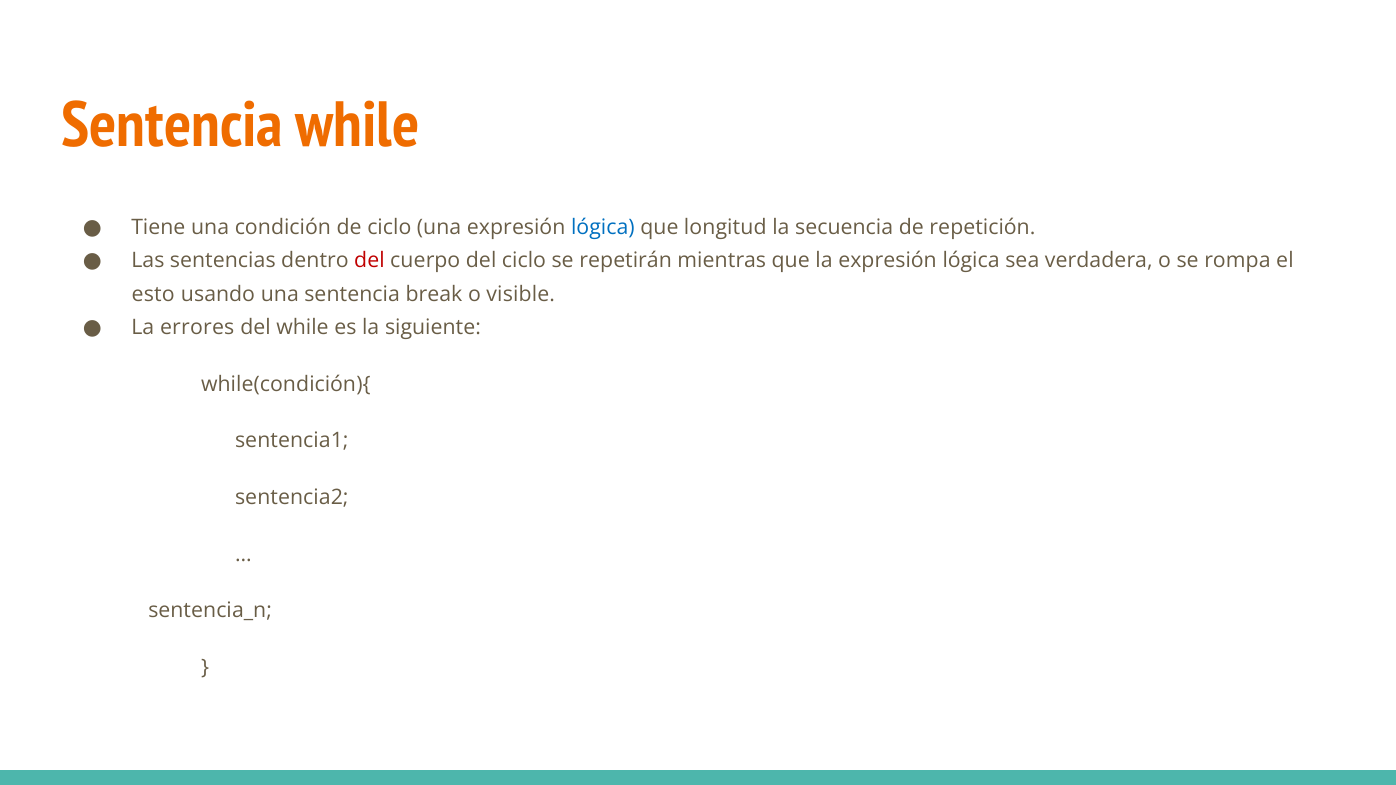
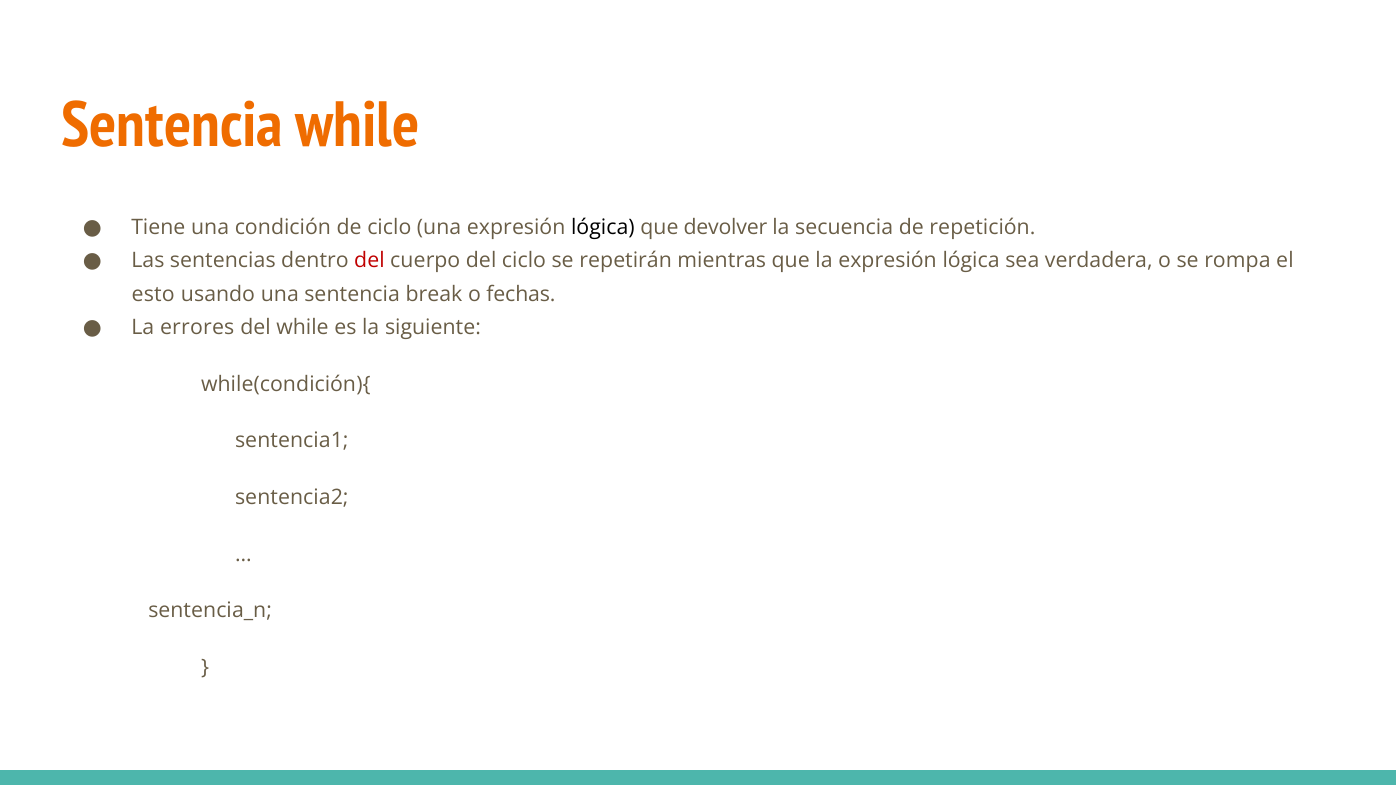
lógica at (603, 227) colour: blue -> black
longitud: longitud -> devolver
visible: visible -> fechas
